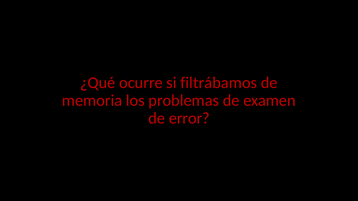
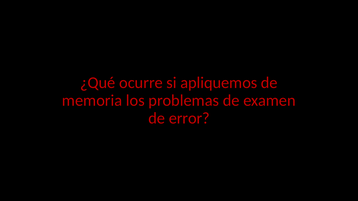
filtrábamos: filtrábamos -> apliquemos
